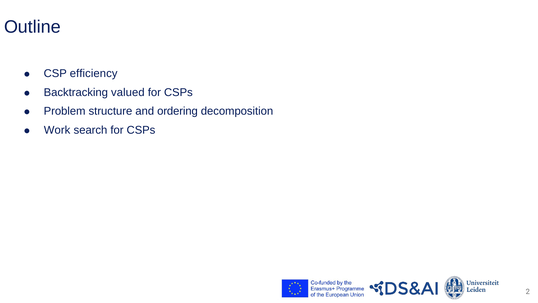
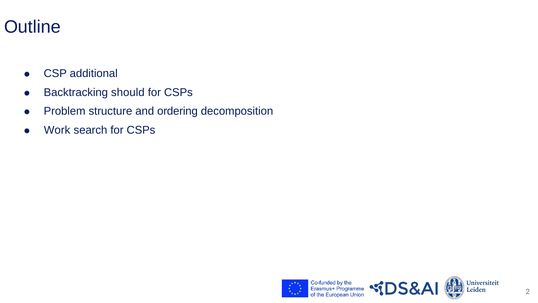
efficiency: efficiency -> additional
valued: valued -> should
